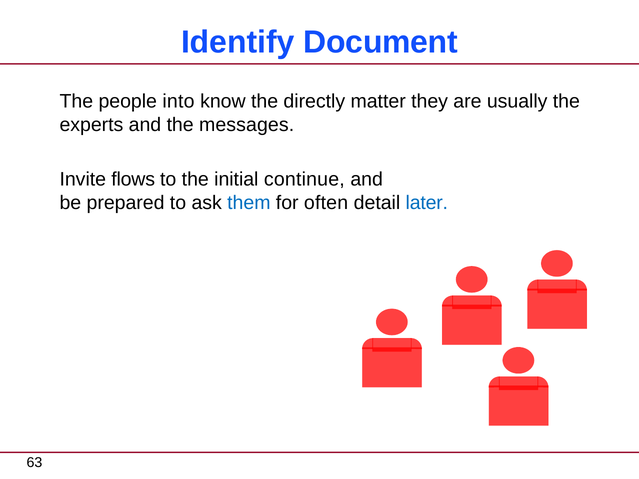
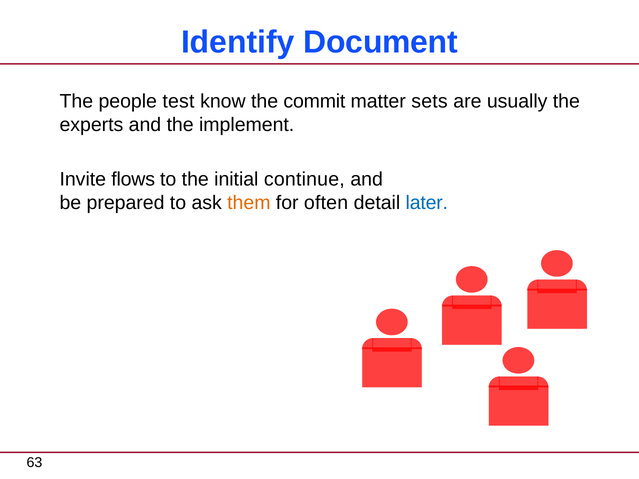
into: into -> test
directly: directly -> commit
they: they -> sets
messages: messages -> implement
them colour: blue -> orange
